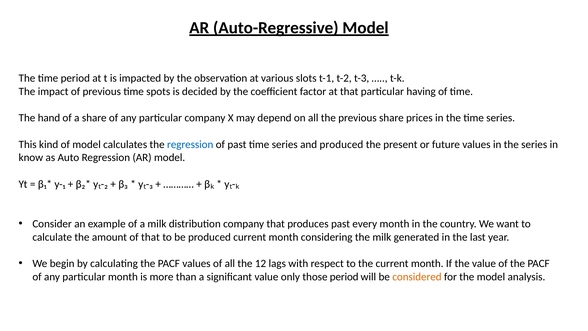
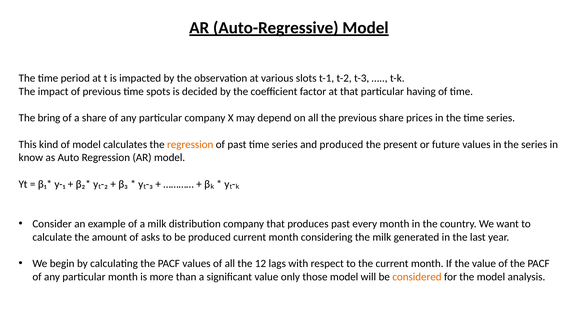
hand: hand -> bring
regression at (190, 144) colour: blue -> orange
of that: that -> asks
those period: period -> model
